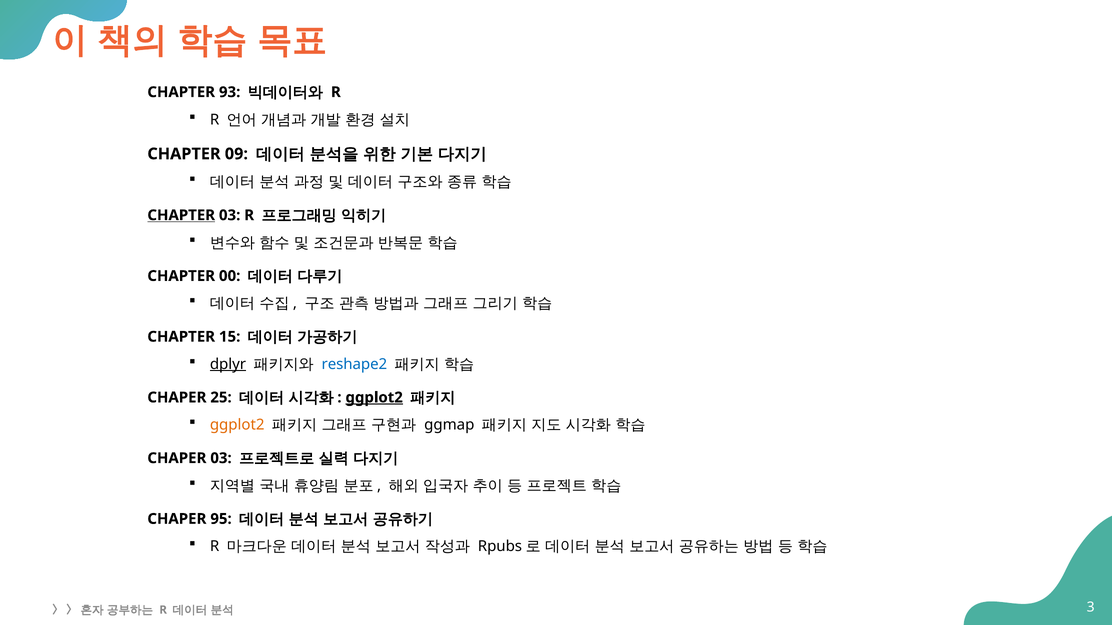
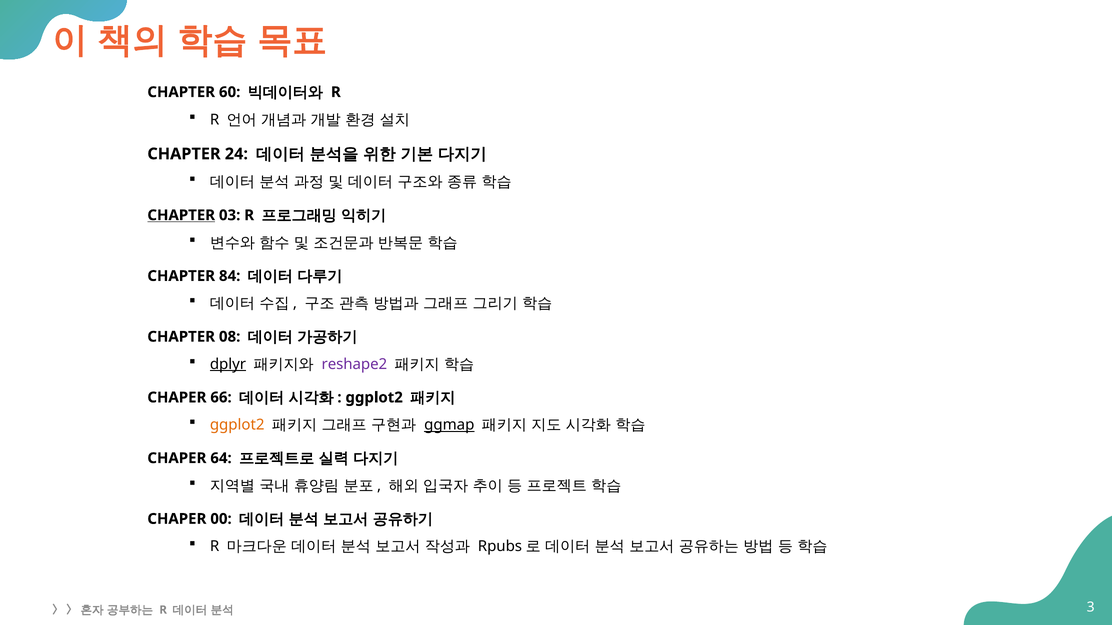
93: 93 -> 60
09: 09 -> 24
00: 00 -> 84
15: 15 -> 08
reshape2 colour: blue -> purple
25: 25 -> 66
ggplot2 at (374, 398) underline: present -> none
ggmap underline: none -> present
CHAPER 03: 03 -> 64
95: 95 -> 00
